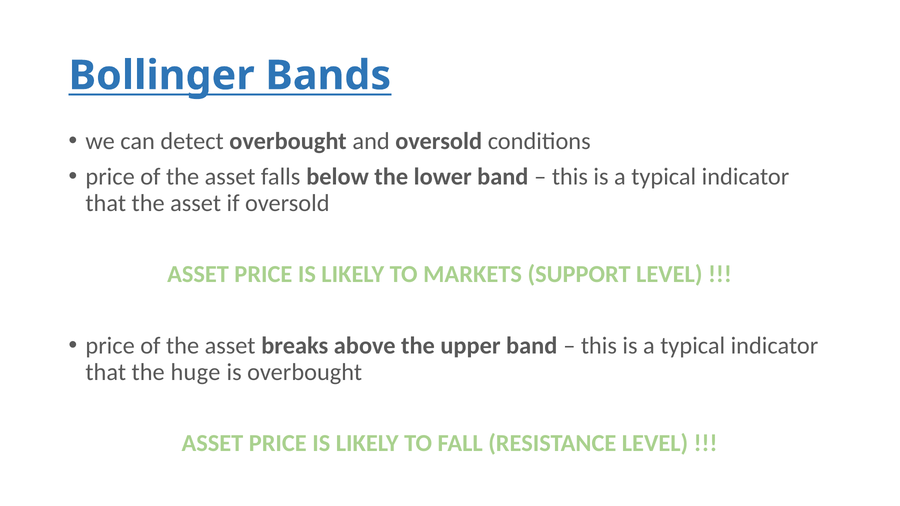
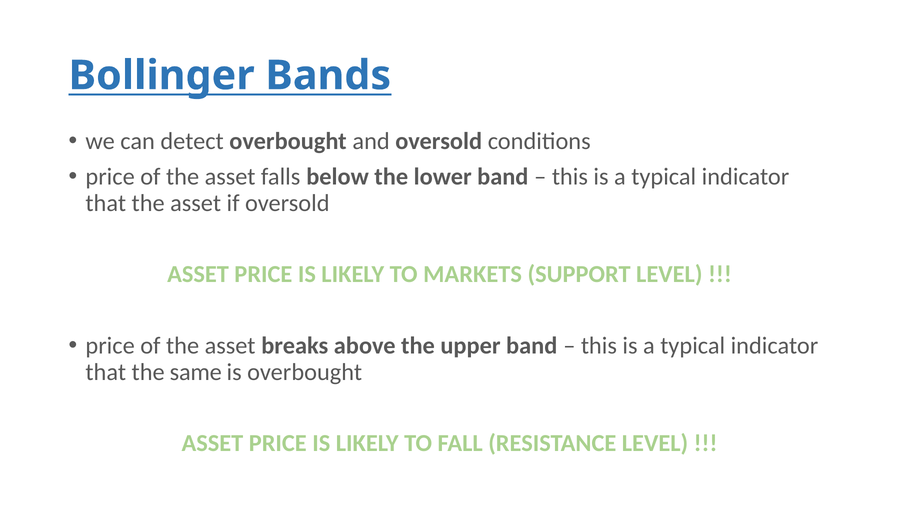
huge: huge -> same
